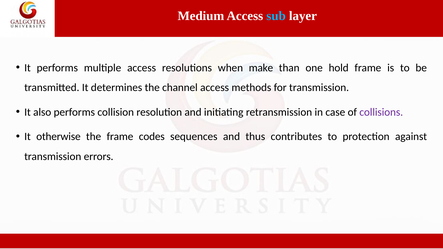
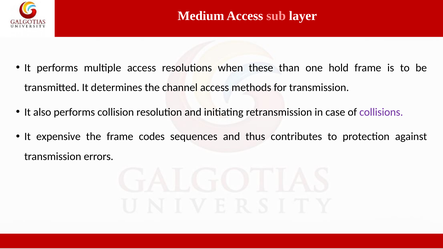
sub colour: light blue -> pink
make: make -> these
otherwise: otherwise -> expensive
